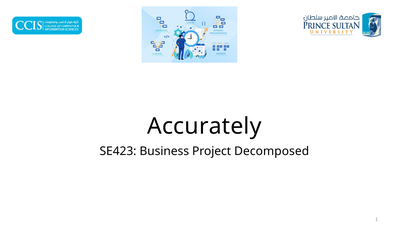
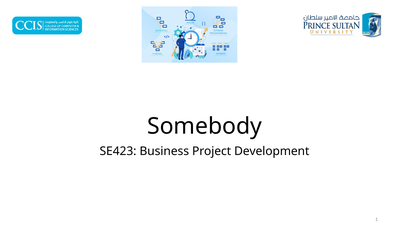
Accurately: Accurately -> Somebody
Decomposed: Decomposed -> Development
